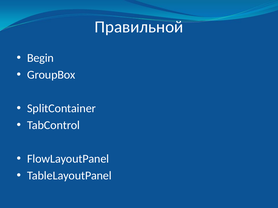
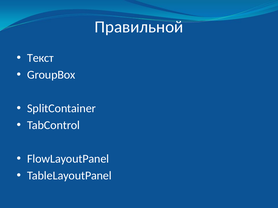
Begin: Begin -> Текст
